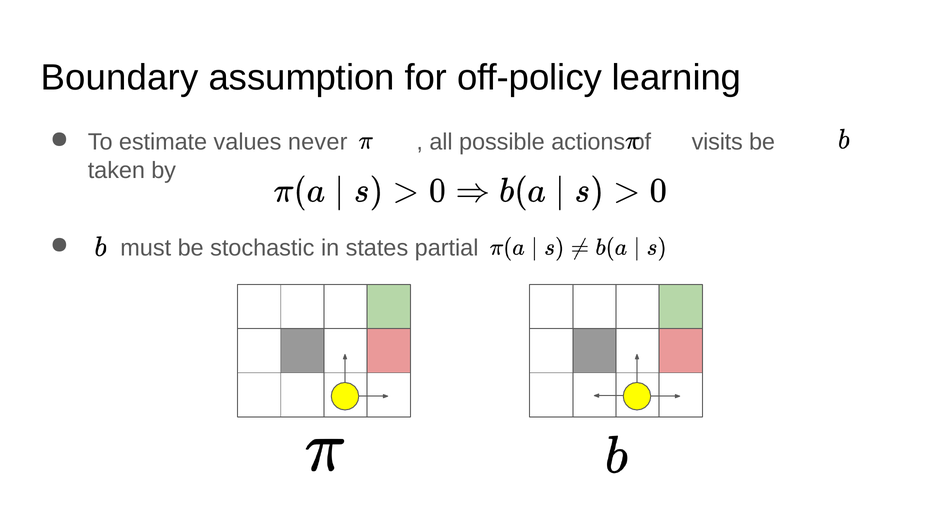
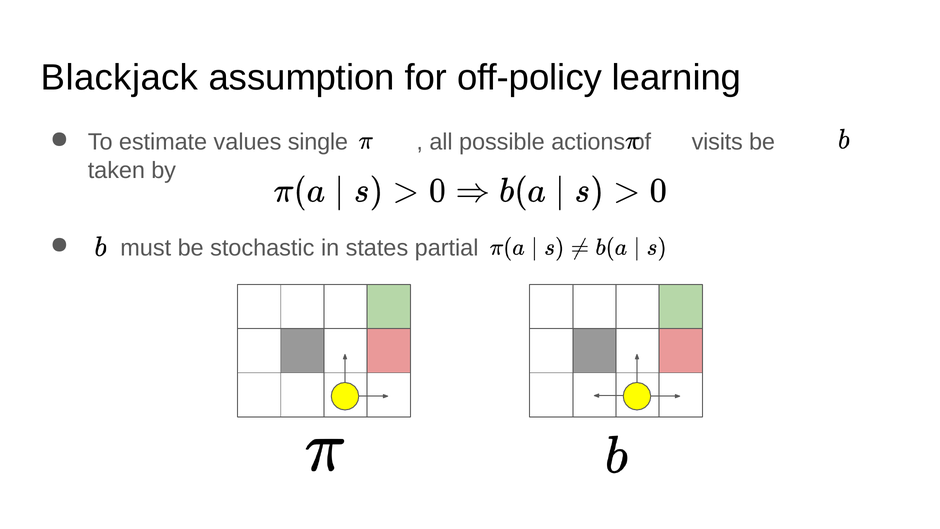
Boundary: Boundary -> Blackjack
never: never -> single
